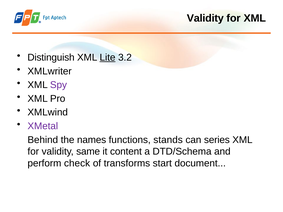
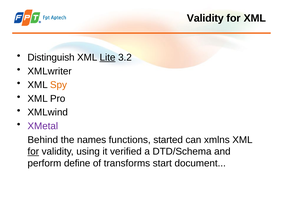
Spy colour: purple -> orange
stands: stands -> started
series: series -> xmlns
for at (33, 152) underline: none -> present
same: same -> using
content: content -> verified
check: check -> define
